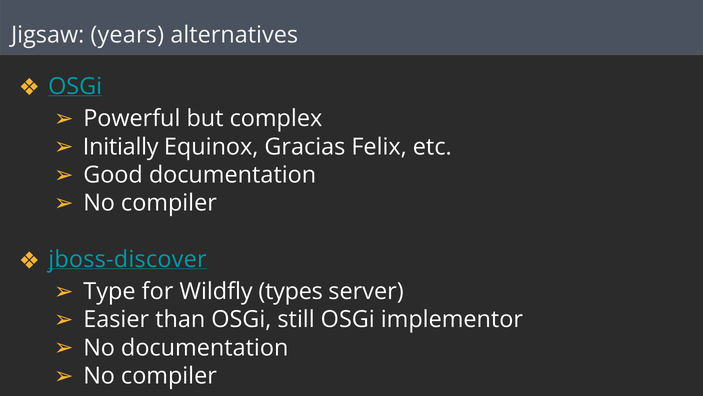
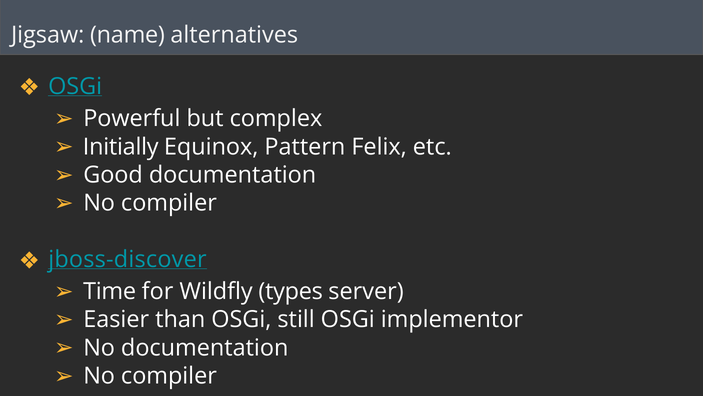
years: years -> name
Gracias: Gracias -> Pattern
Type: Type -> Time
